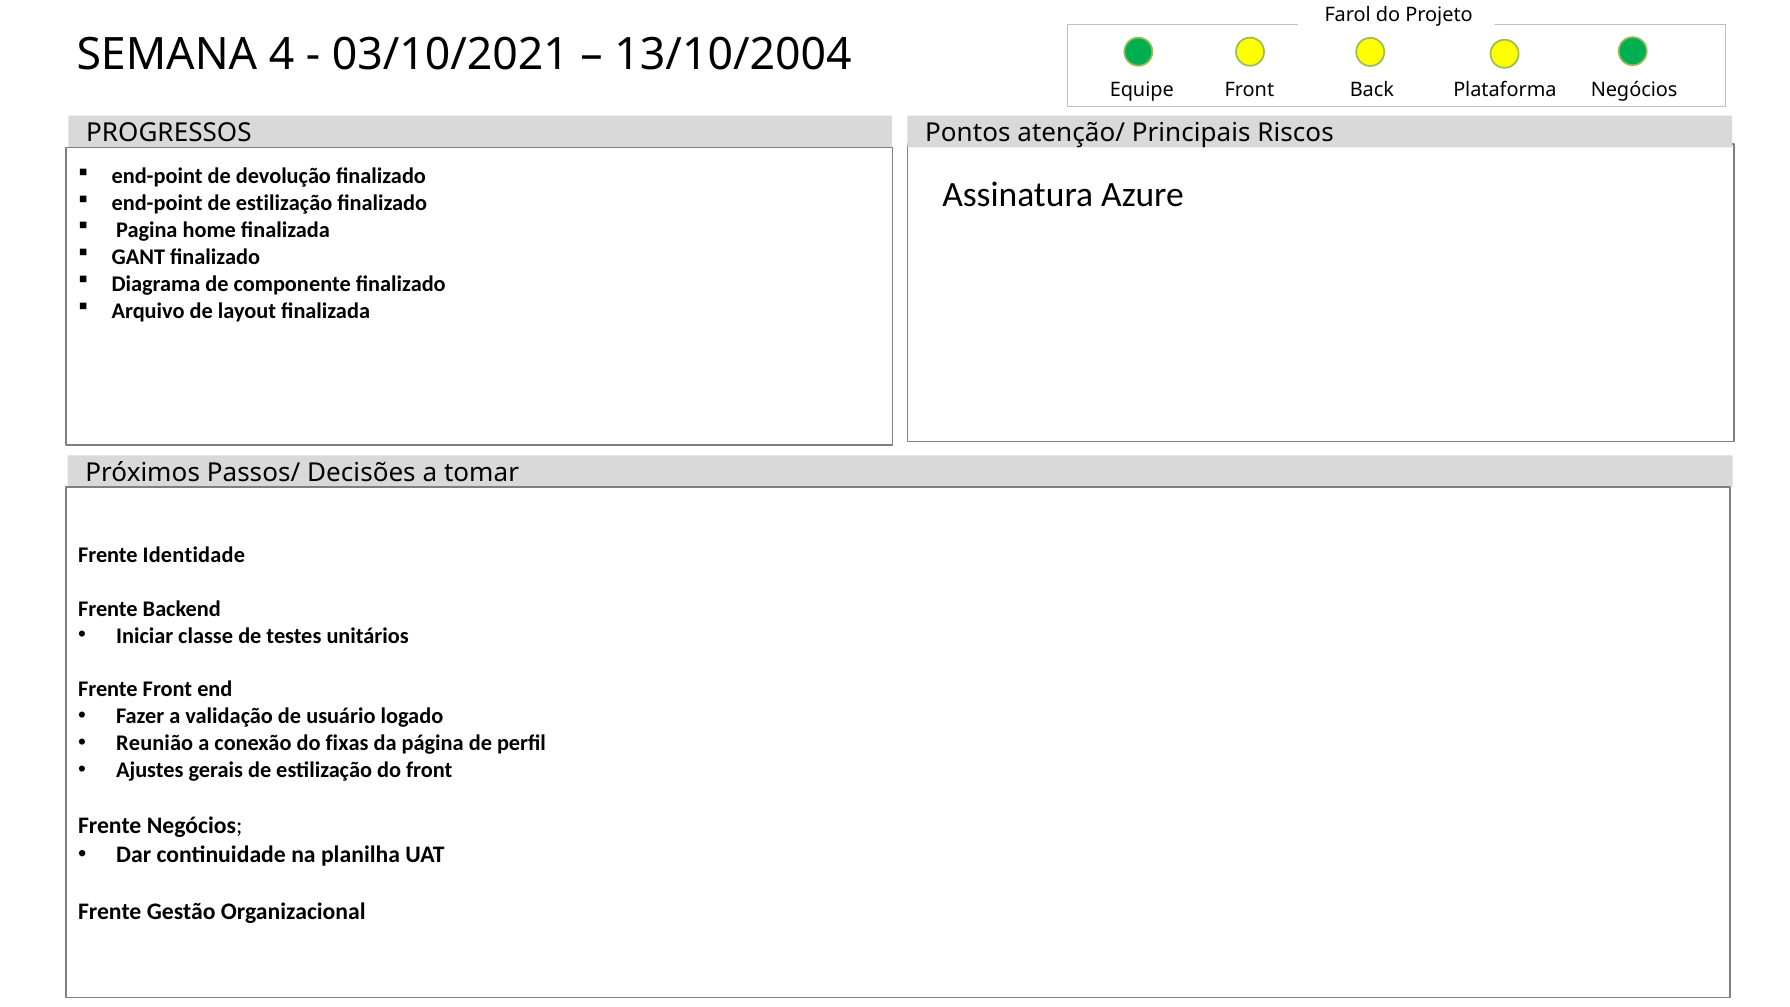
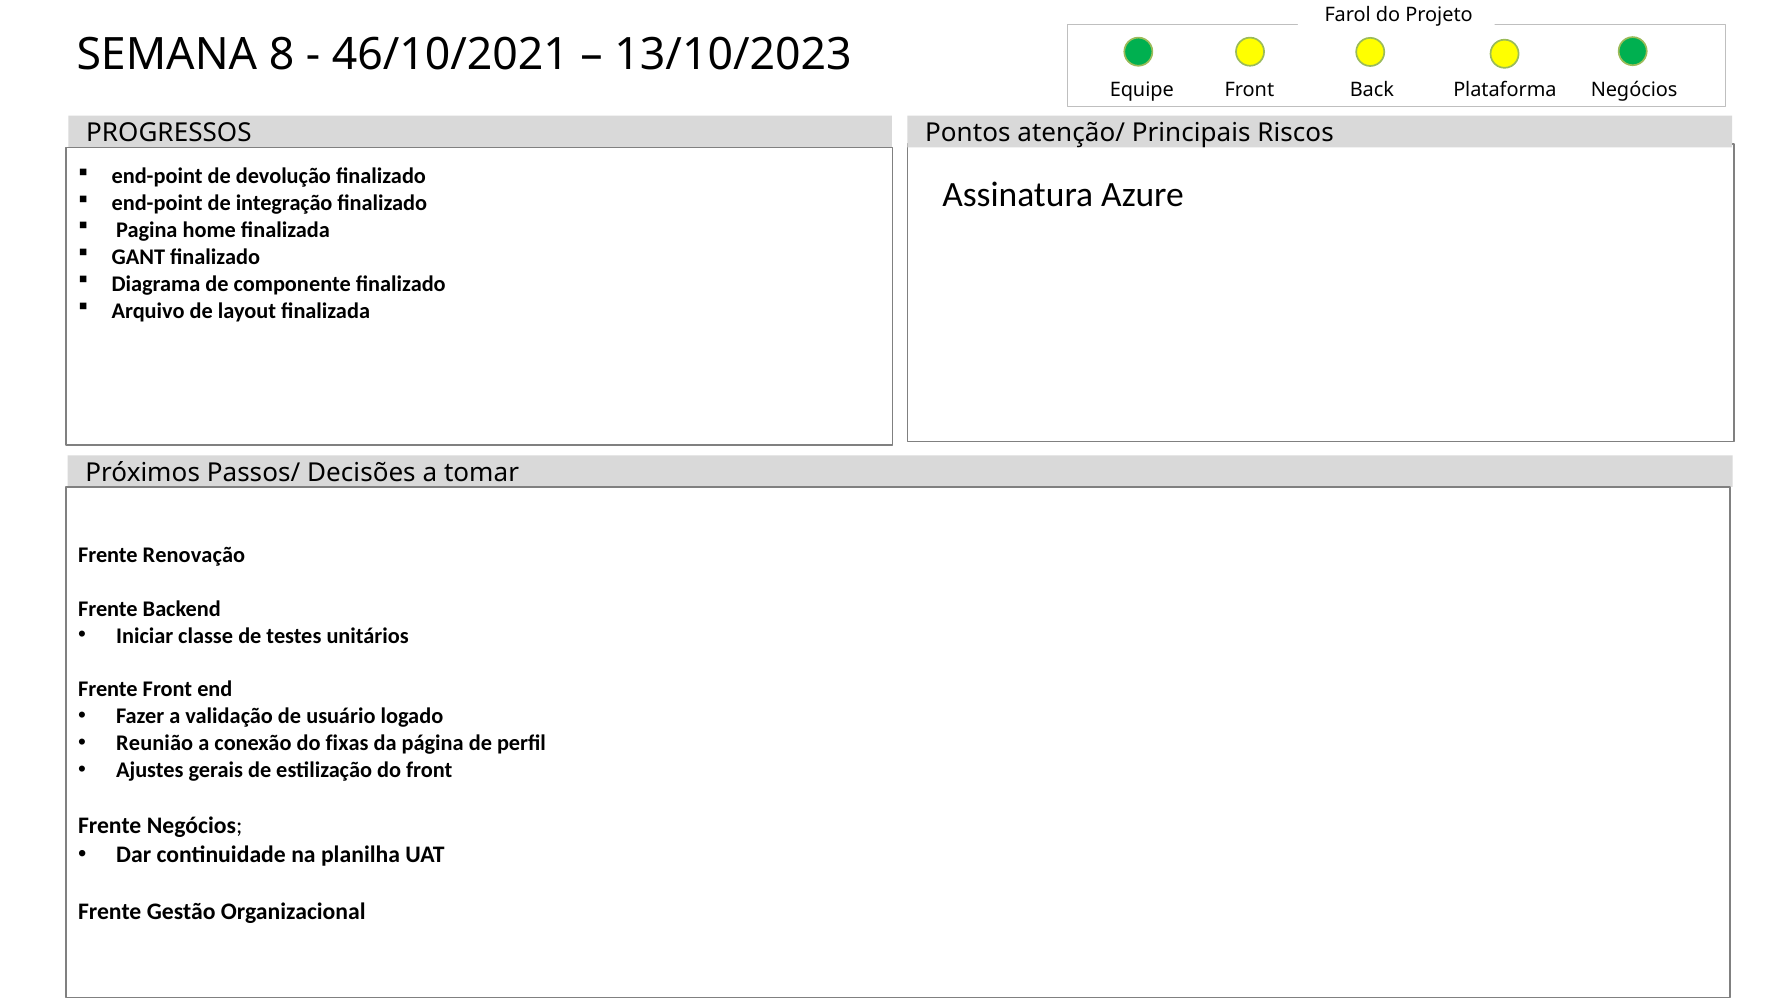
4: 4 -> 8
03/10/2021: 03/10/2021 -> 46/10/2021
13/10/2004: 13/10/2004 -> 13/10/2023
end-point de estilização: estilização -> integração
Identidade: Identidade -> Renovação
